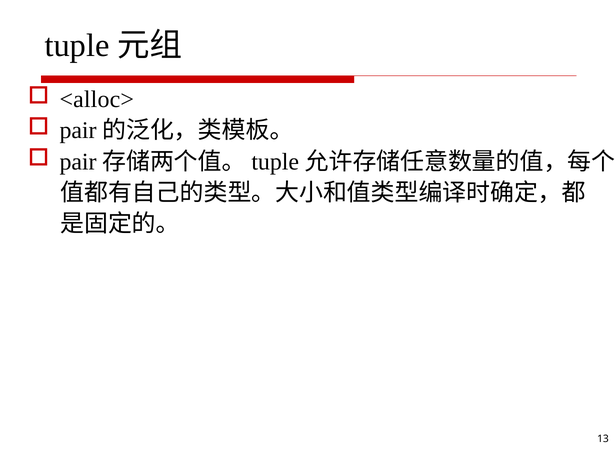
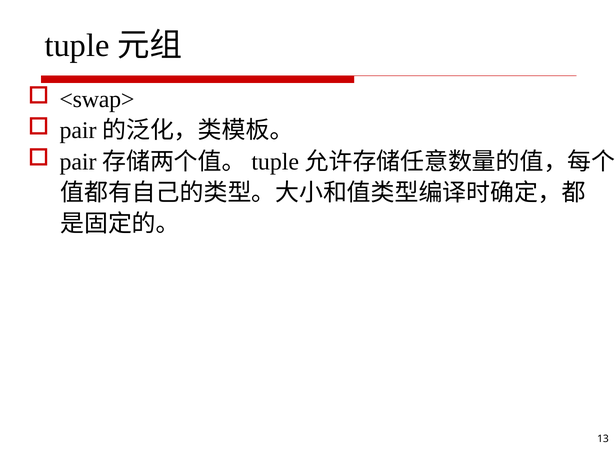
<alloc>: <alloc> -> <swap>
